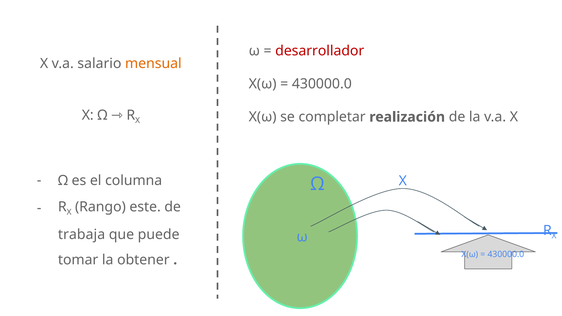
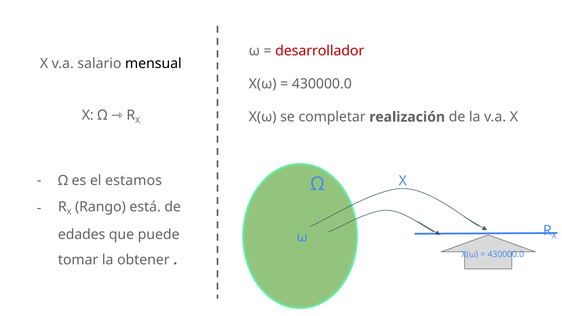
mensual colour: orange -> black
columna: columna -> estamos
este: este -> está
trabaja: trabaja -> edades
